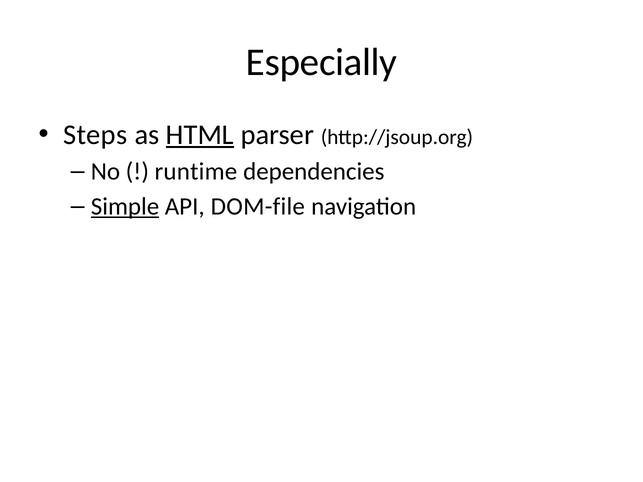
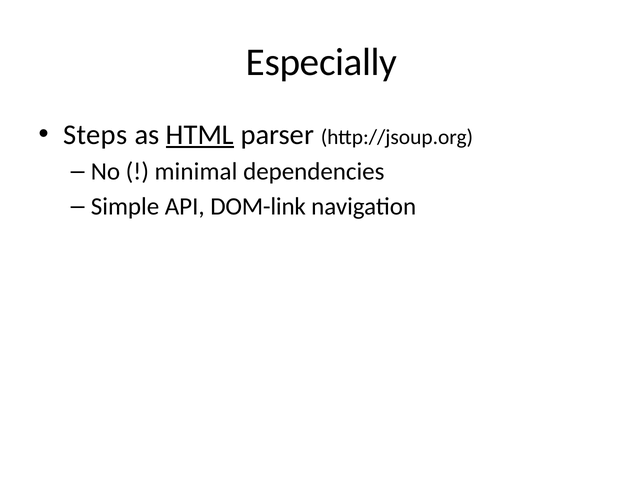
runtime: runtime -> minimal
Simple underline: present -> none
DOM-file: DOM-file -> DOM-link
